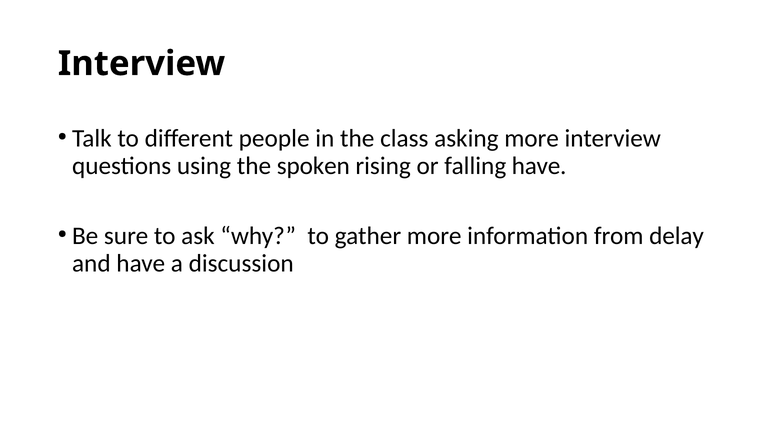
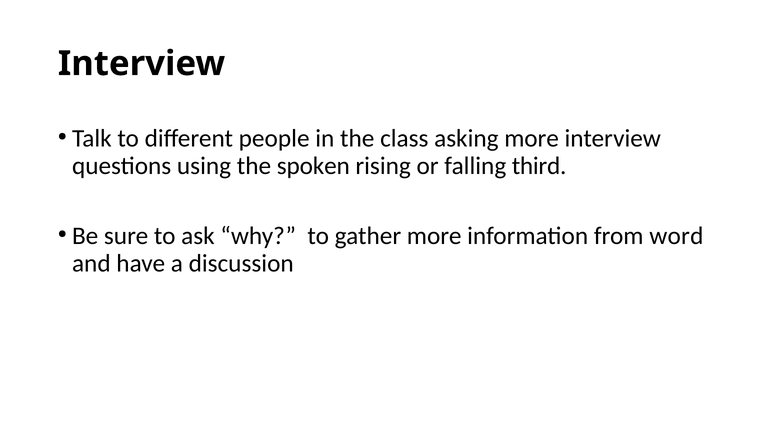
falling have: have -> third
delay: delay -> word
